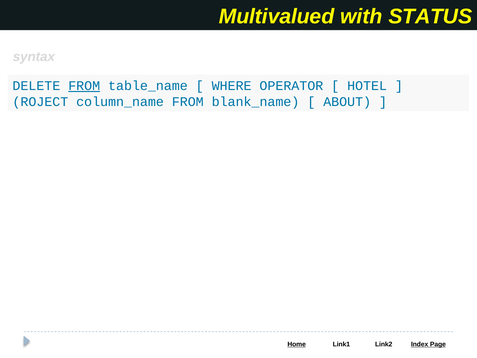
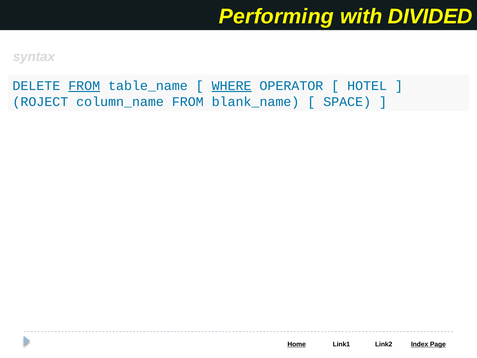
Multivalued: Multivalued -> Performing
STATUS: STATUS -> DIVIDED
WHERE underline: none -> present
ABOUT: ABOUT -> SPACE
